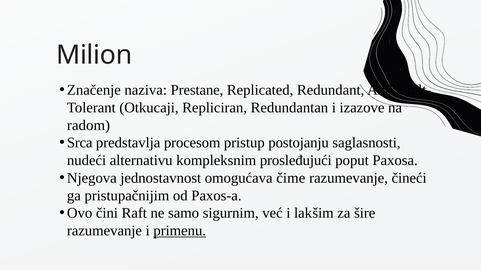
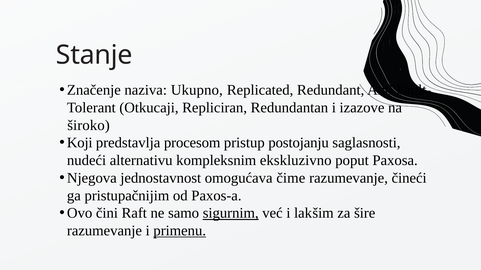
Milion: Milion -> Stanje
Prestane: Prestane -> Ukupno
radom: radom -> široko
Srca: Srca -> Koji
prosleđujući: prosleđujući -> ekskluzivno
sigurnim underline: none -> present
